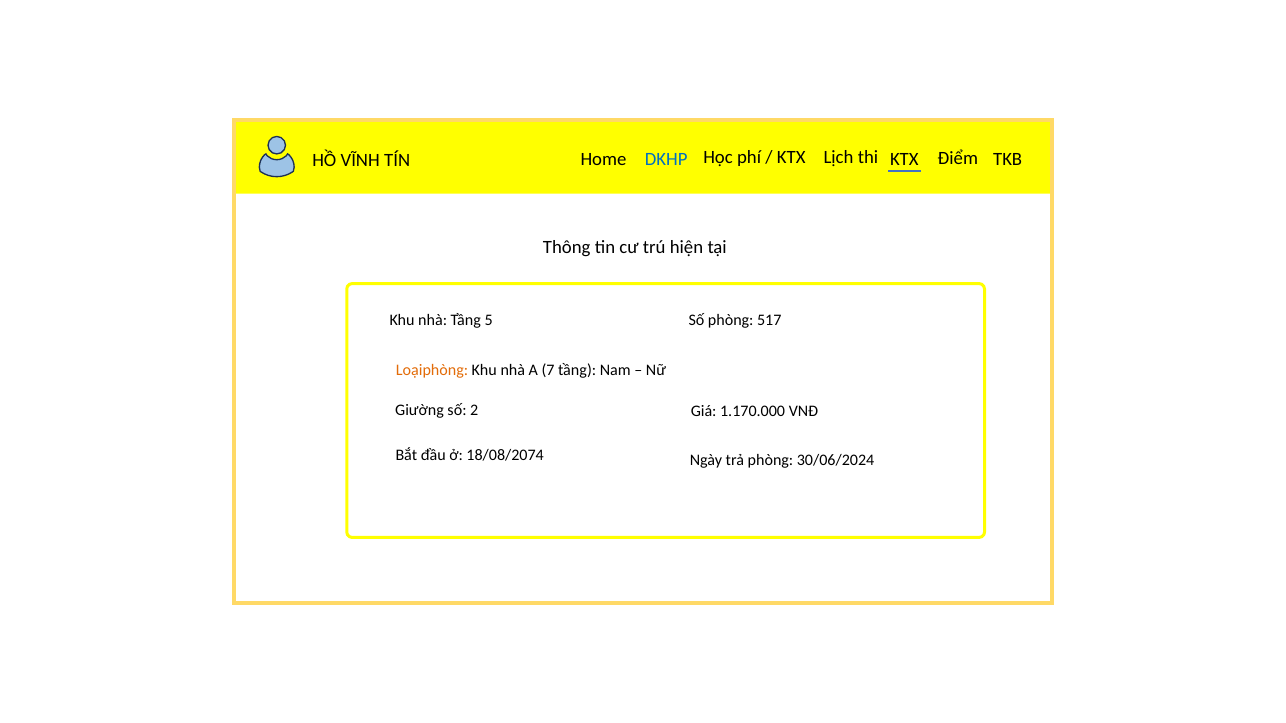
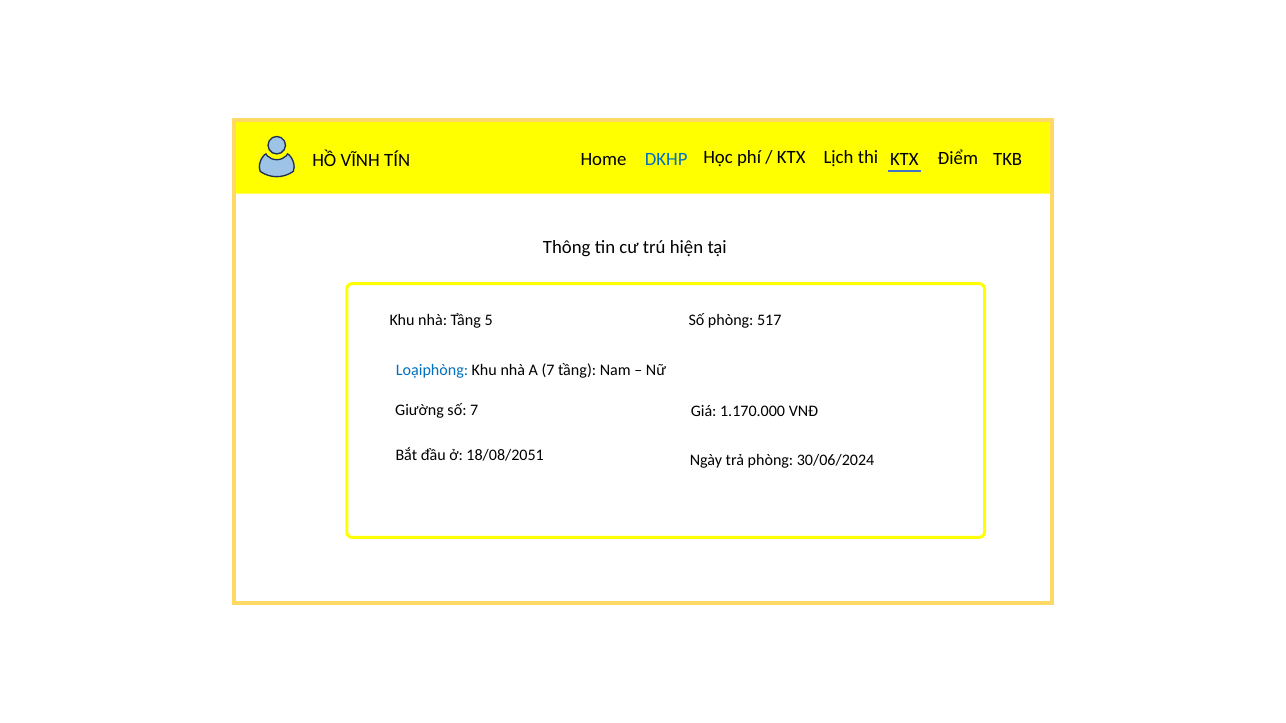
Loạiphòng colour: orange -> blue
số 2: 2 -> 7
18/08/2074: 18/08/2074 -> 18/08/2051
